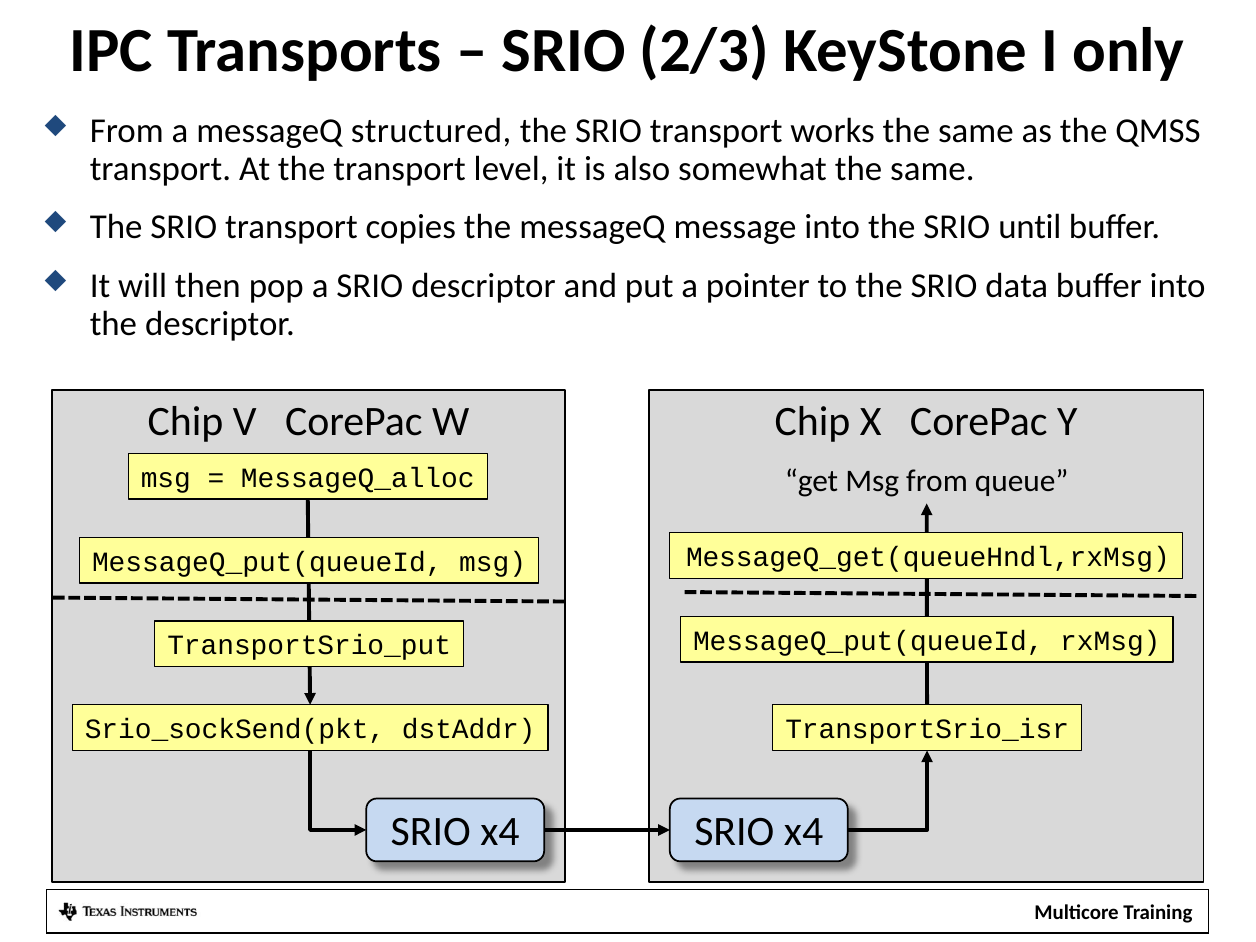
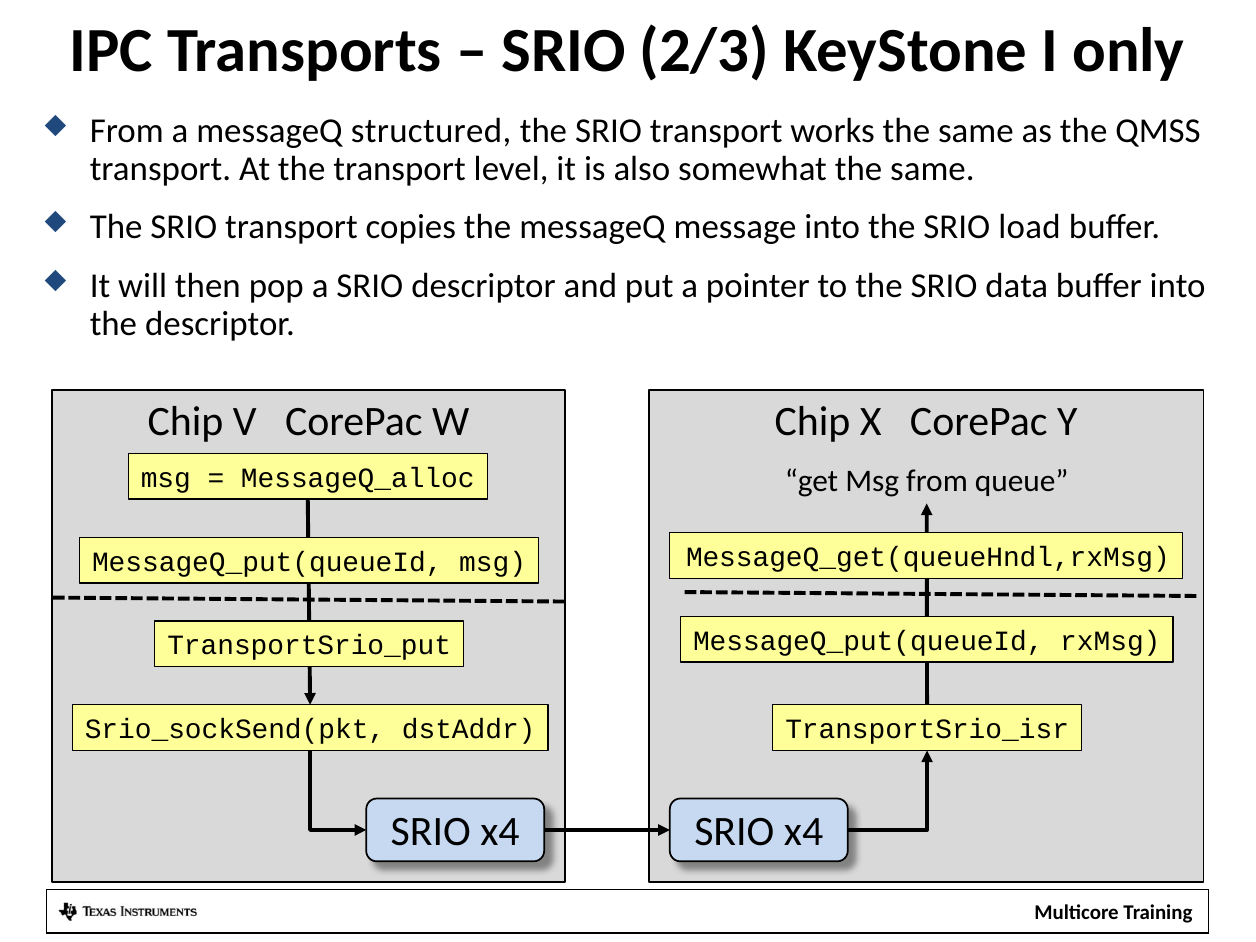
until: until -> load
